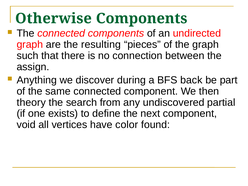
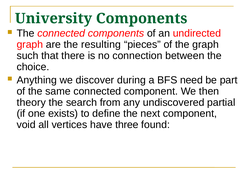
Otherwise: Otherwise -> University
assign: assign -> choice
back: back -> need
color: color -> three
